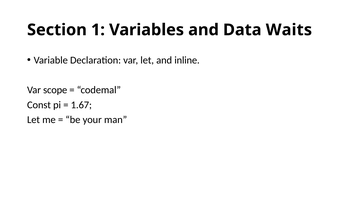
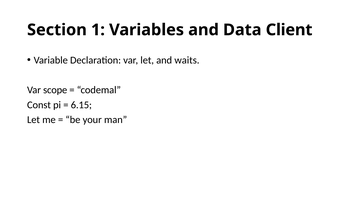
Waits: Waits -> Client
inline: inline -> waits
1.67: 1.67 -> 6.15
